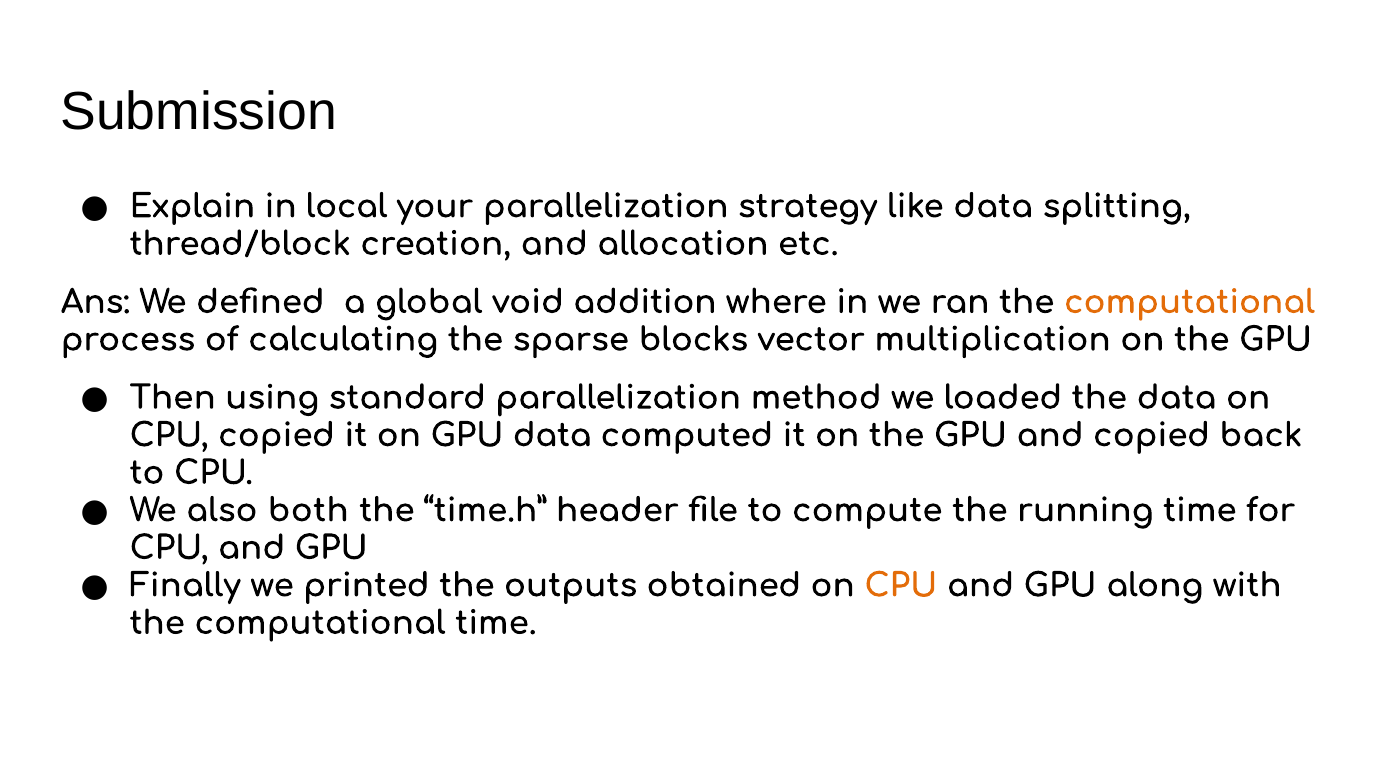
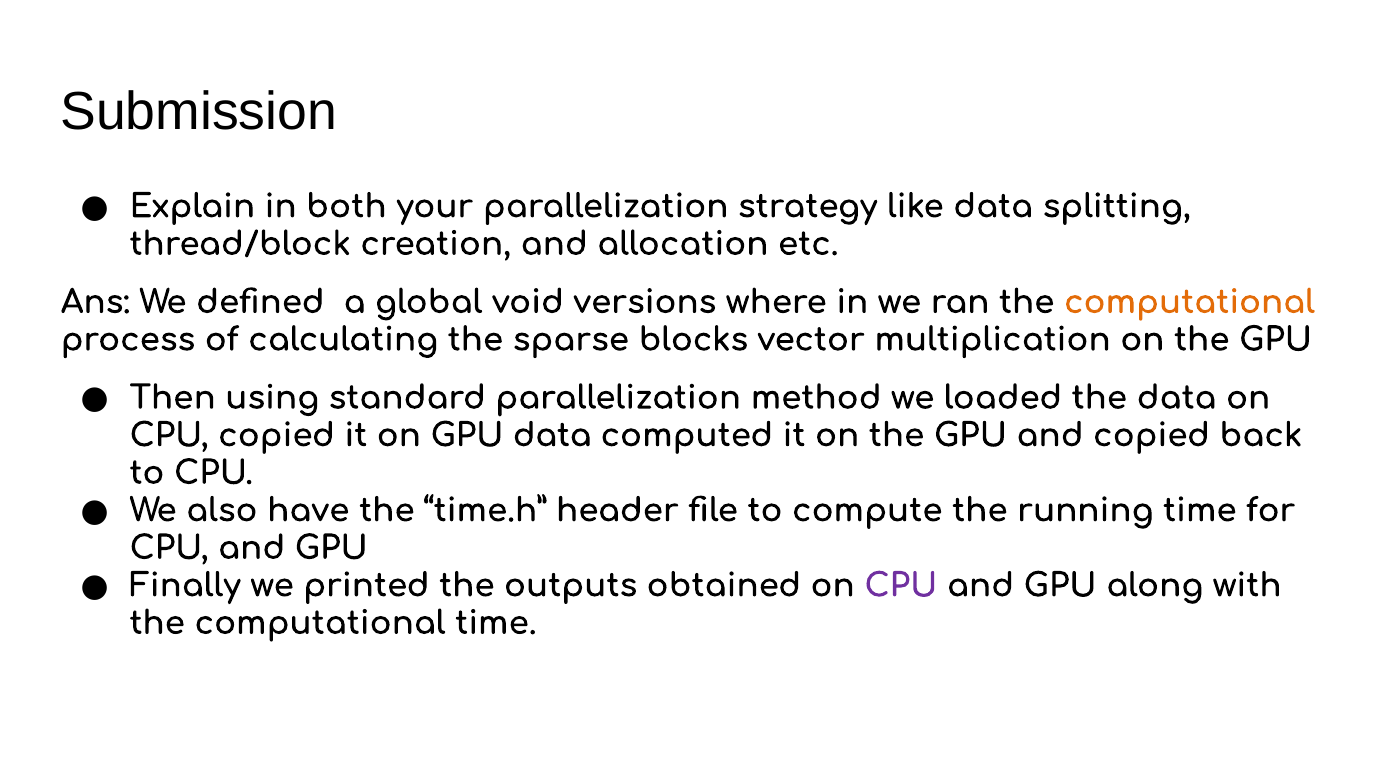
local: local -> both
addition: addition -> versions
both: both -> have
CPU at (901, 585) colour: orange -> purple
